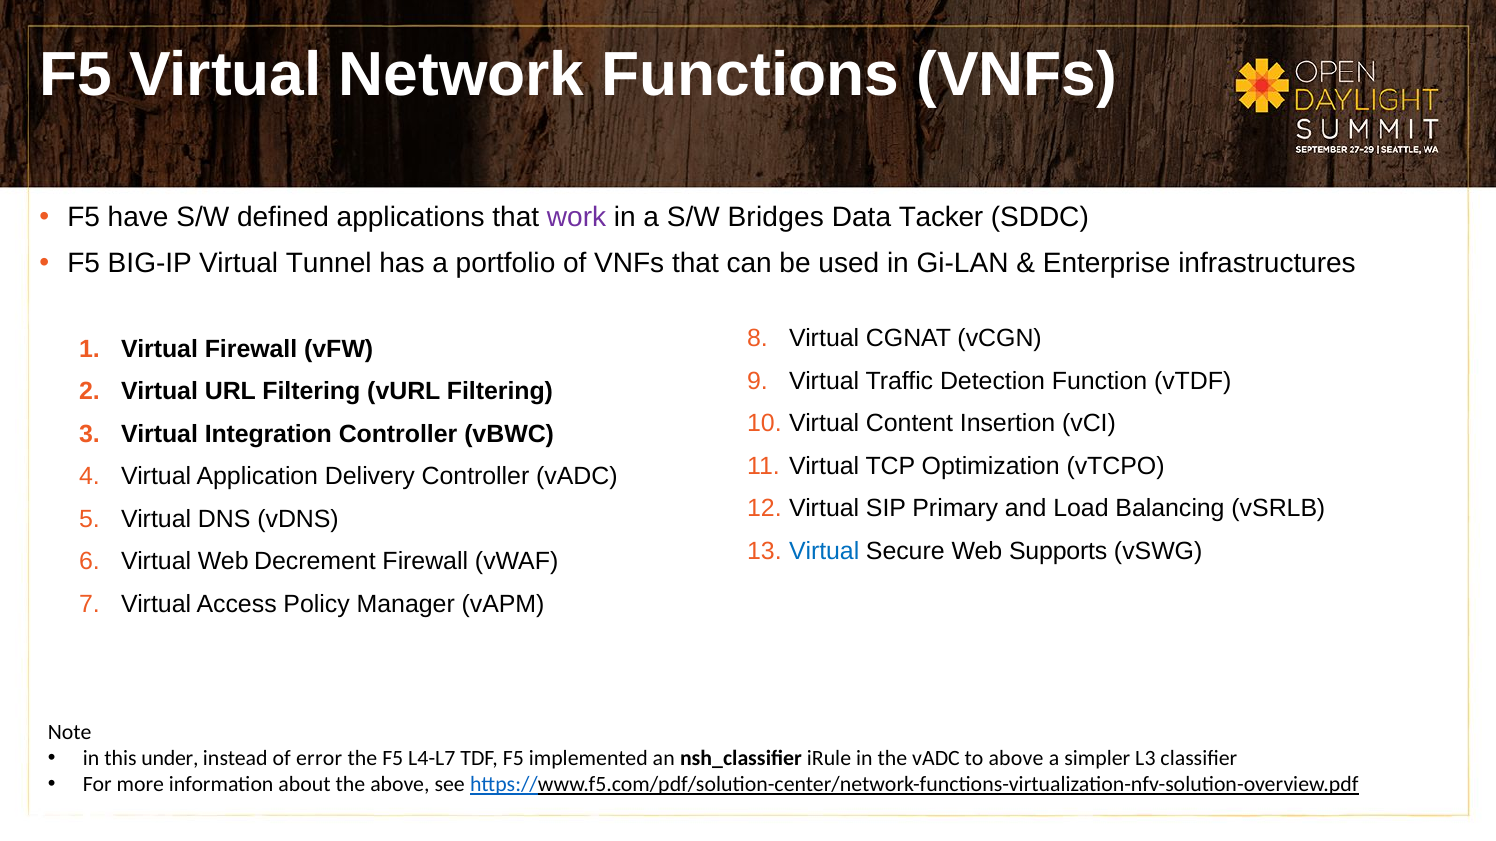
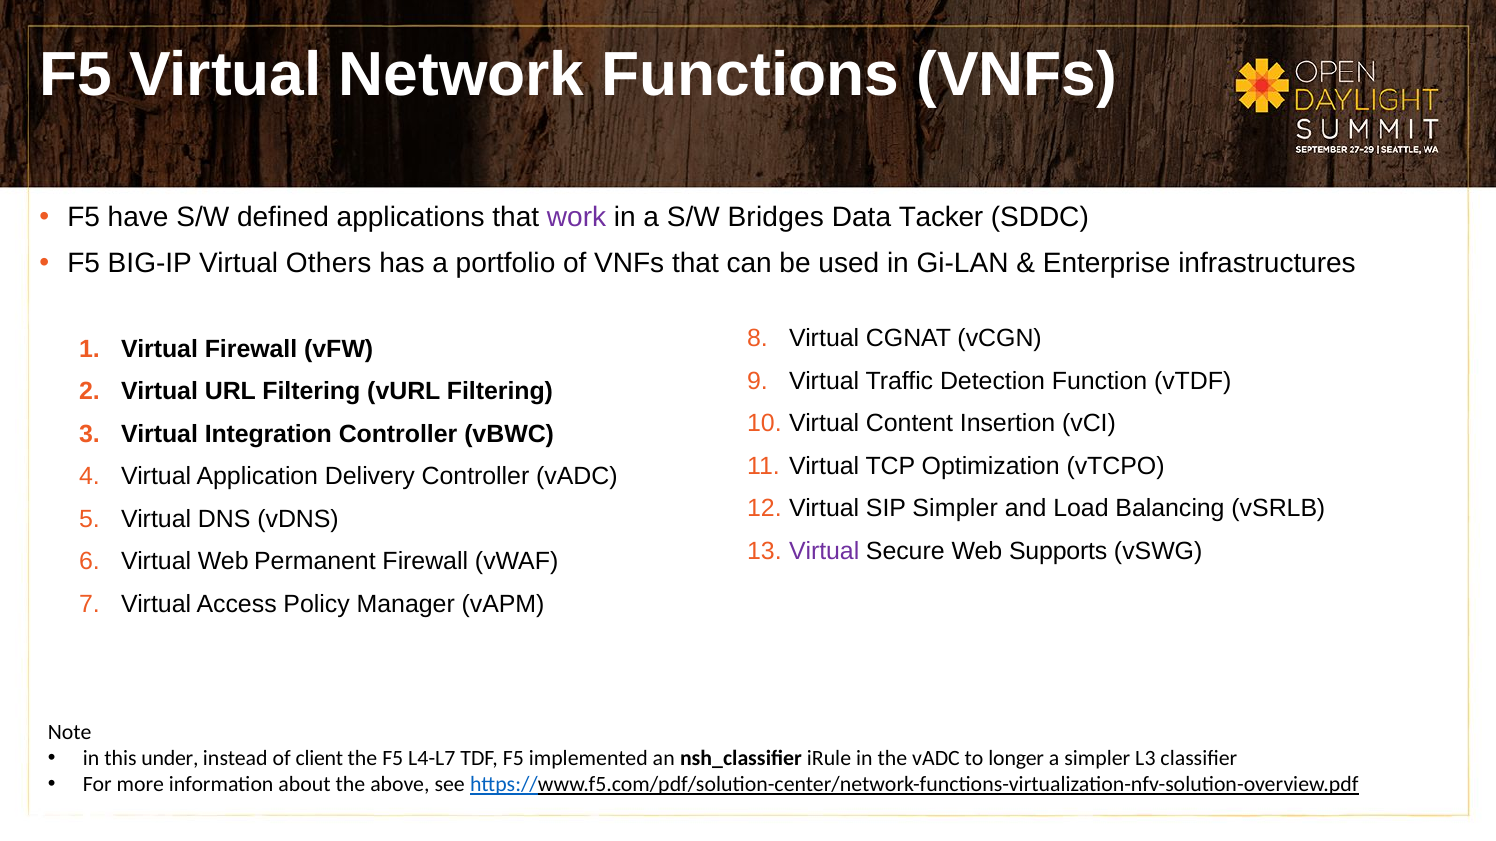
Tunnel: Tunnel -> Others
SIP Primary: Primary -> Simpler
Virtual at (824, 551) colour: blue -> purple
Decrement: Decrement -> Permanent
error: error -> client
to above: above -> longer
